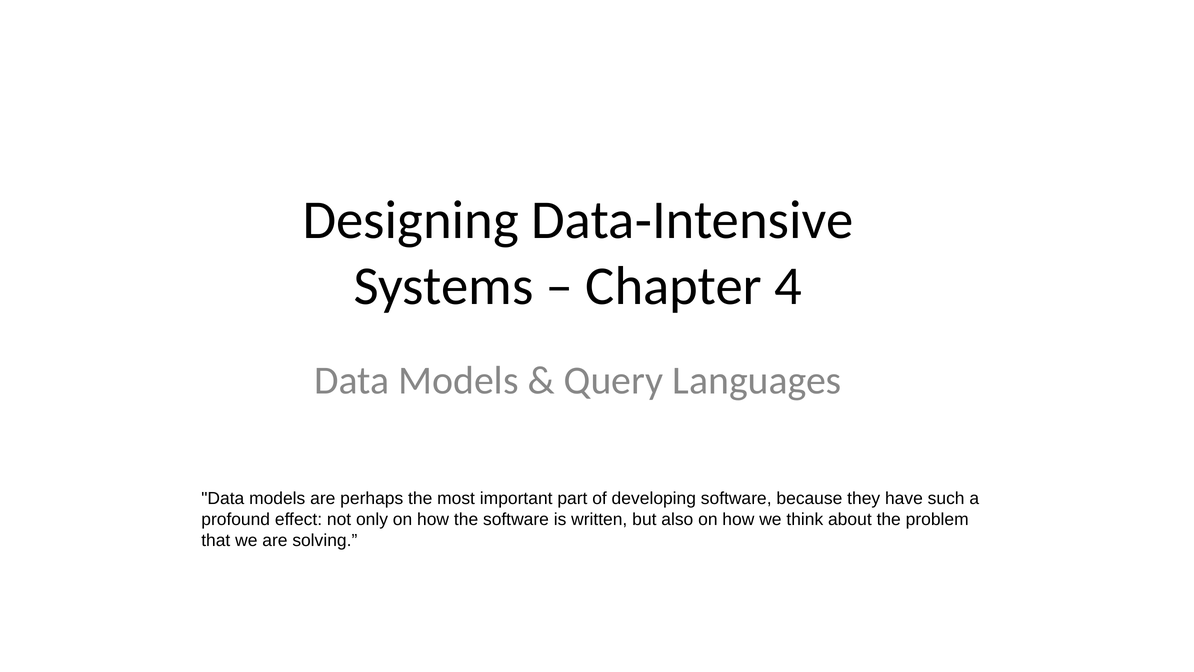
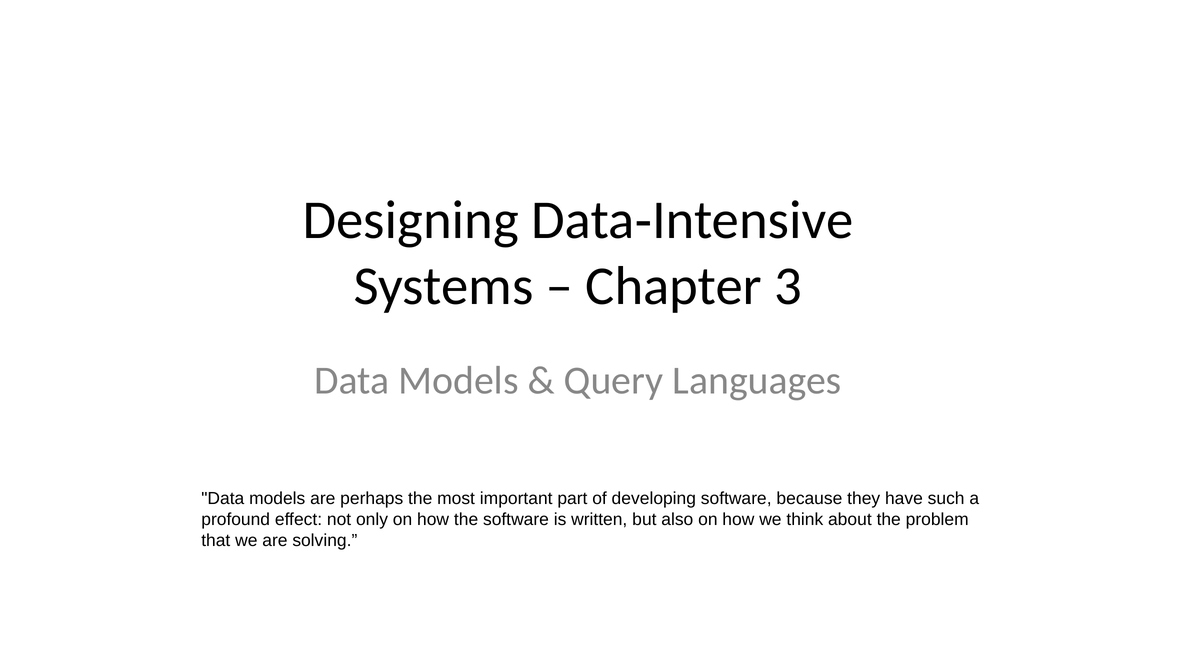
4: 4 -> 3
